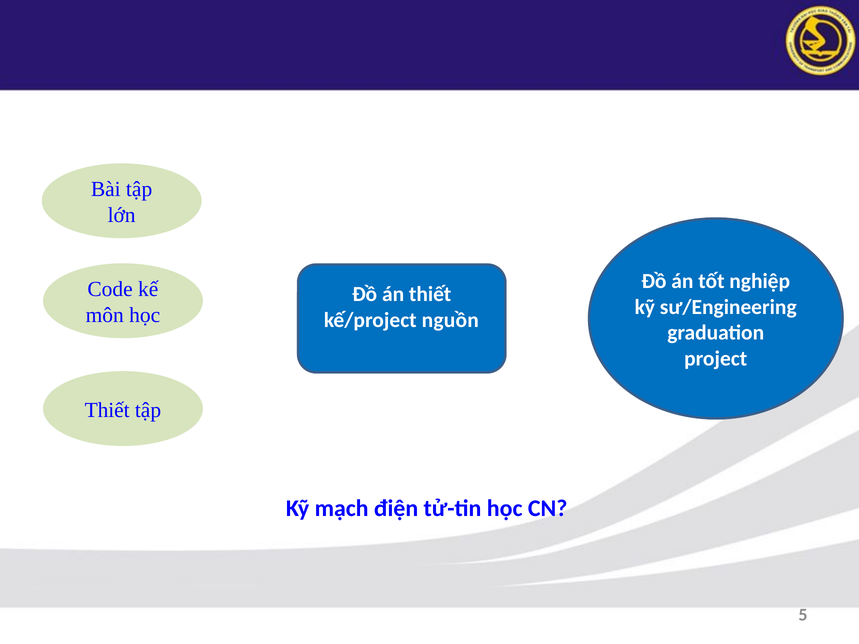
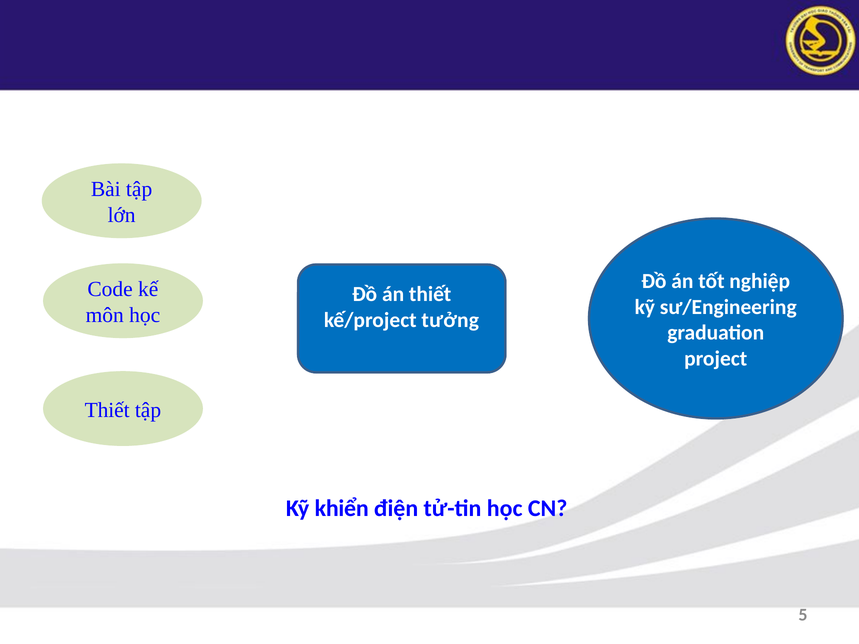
nguồn: nguồn -> tưởng
mạch: mạch -> khiển
